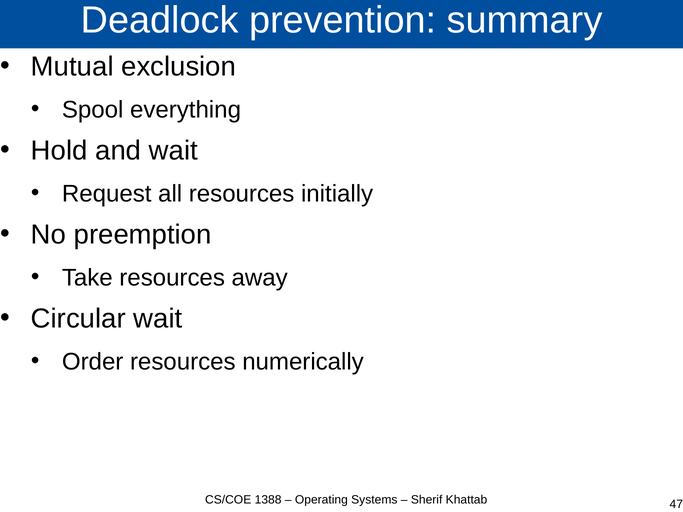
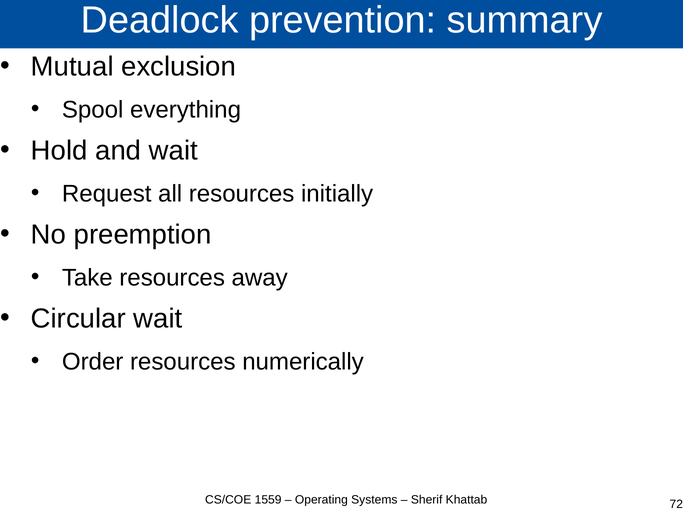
1388: 1388 -> 1559
47: 47 -> 72
